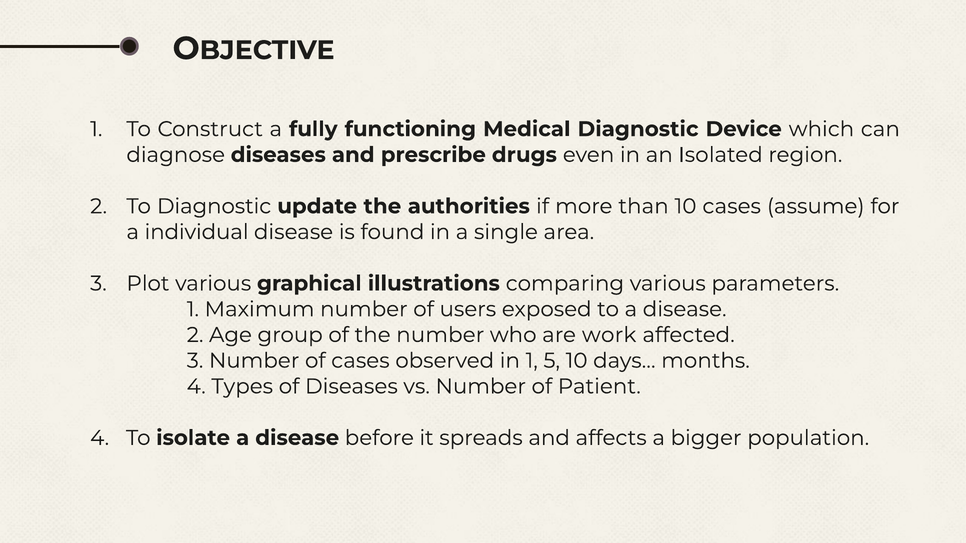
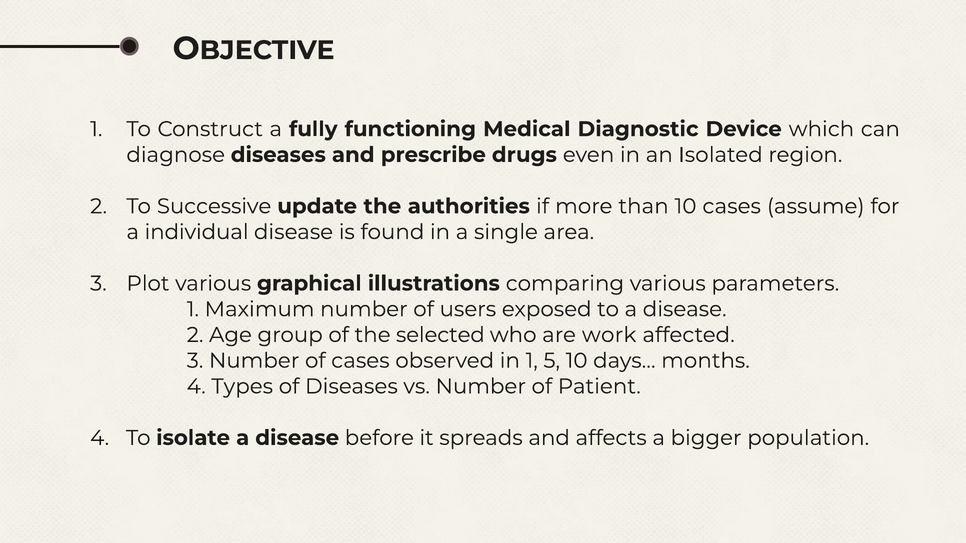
To Diagnostic: Diagnostic -> Successive
the number: number -> selected
